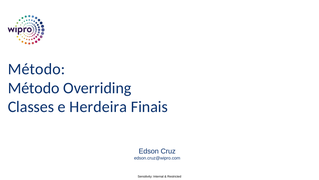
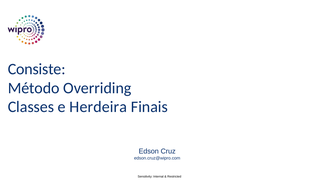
Método at (36, 69): Método -> Consiste
